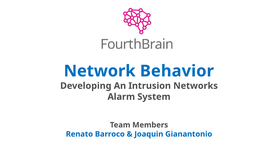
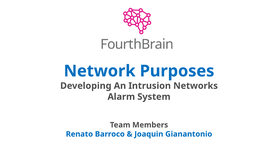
Behavior: Behavior -> Purposes
